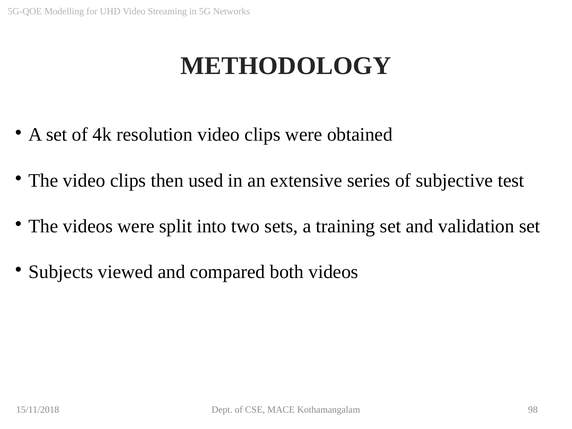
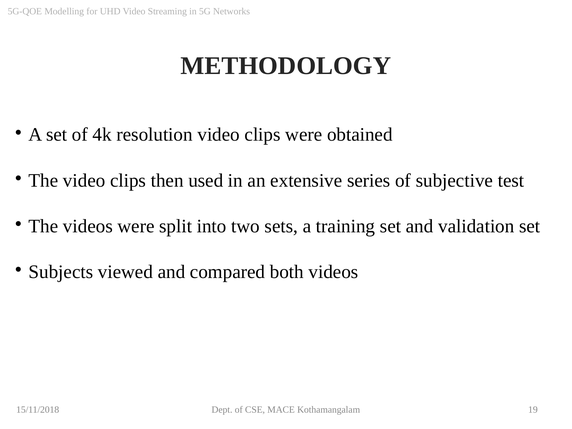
98: 98 -> 19
